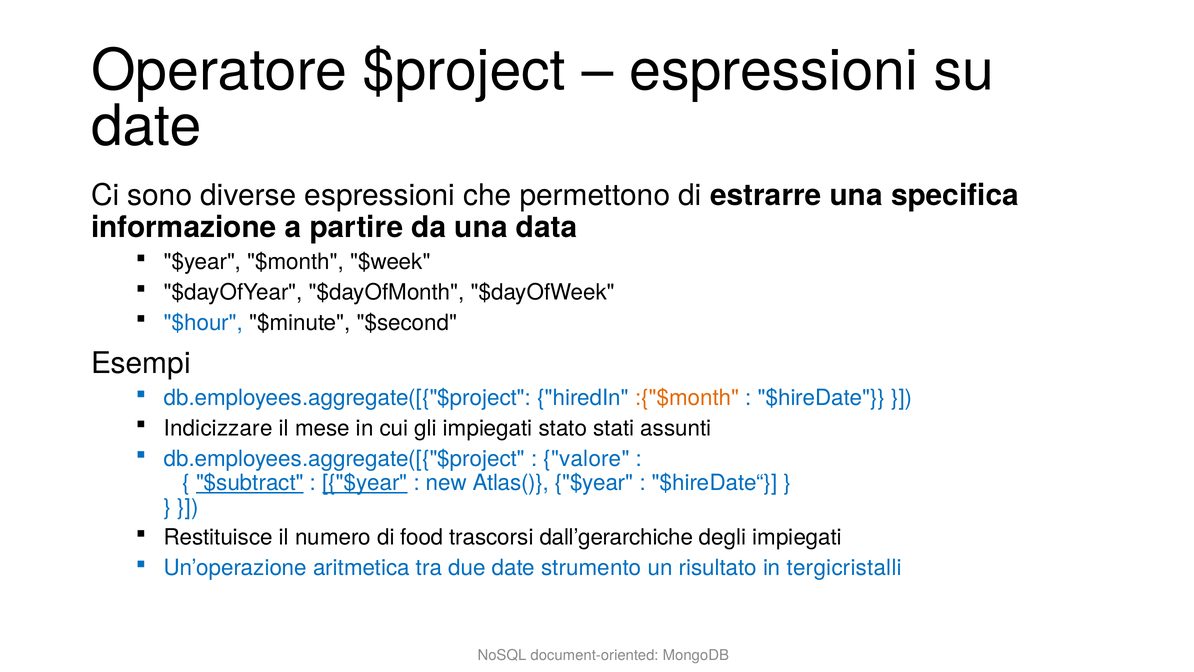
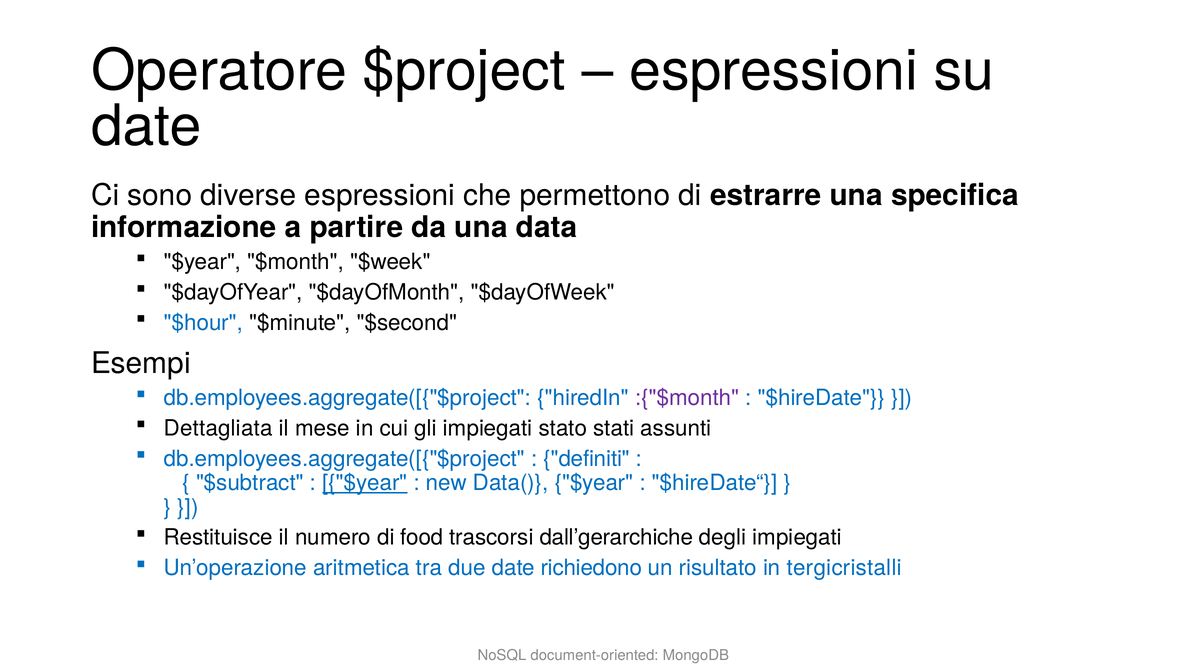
:{"$month colour: orange -> purple
Indicizzare: Indicizzare -> Dettagliata
valore: valore -> definiti
$subtract underline: present -> none
Atlas(: Atlas( -> Data(
strumento: strumento -> richiedono
